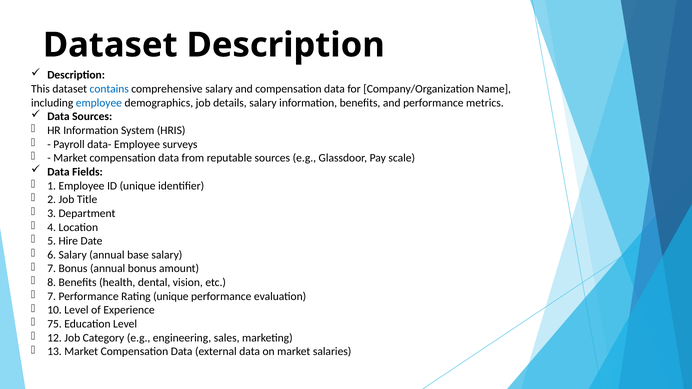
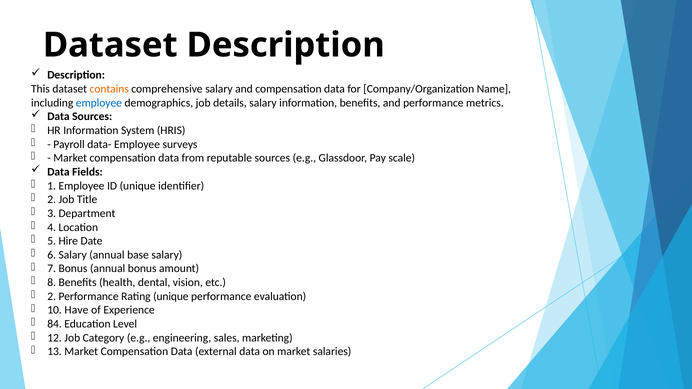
contains colour: blue -> orange
7 at (52, 297): 7 -> 2
10 Level: Level -> Have
75: 75 -> 84
